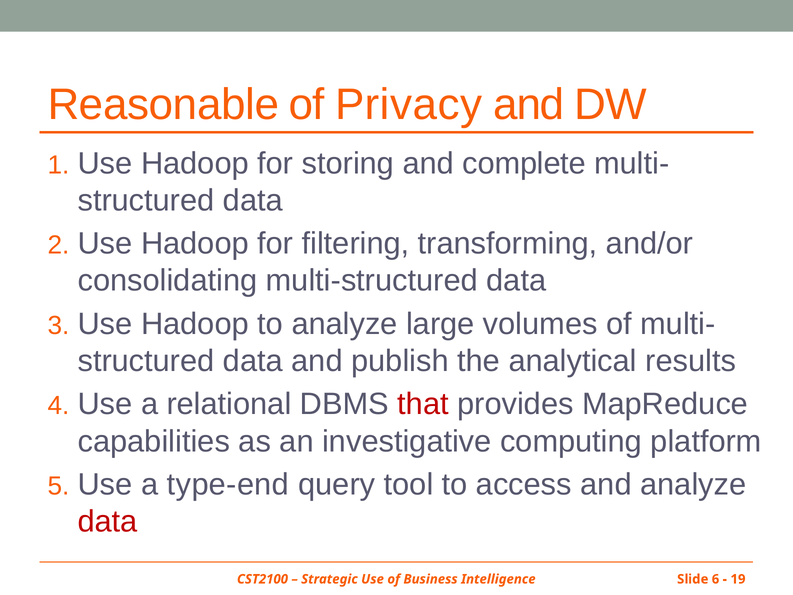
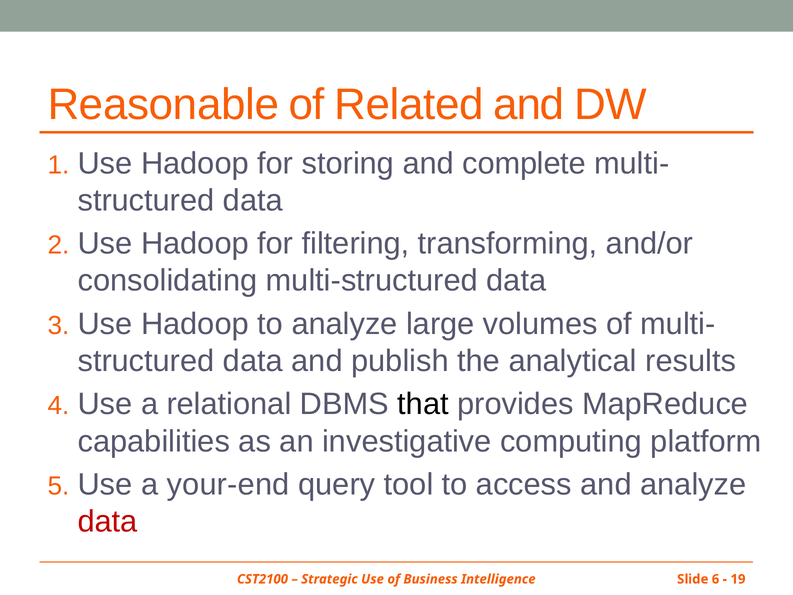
Privacy: Privacy -> Related
that colour: red -> black
type-end: type-end -> your-end
